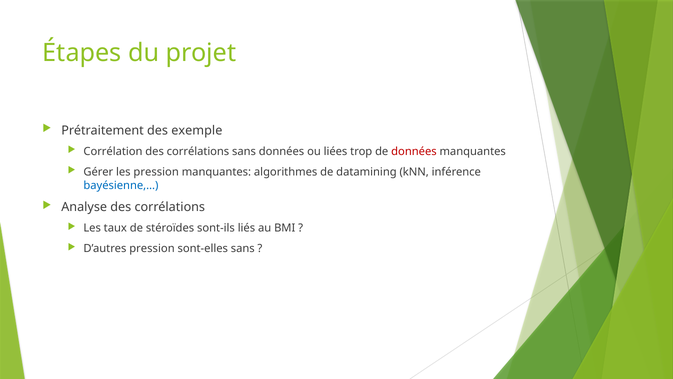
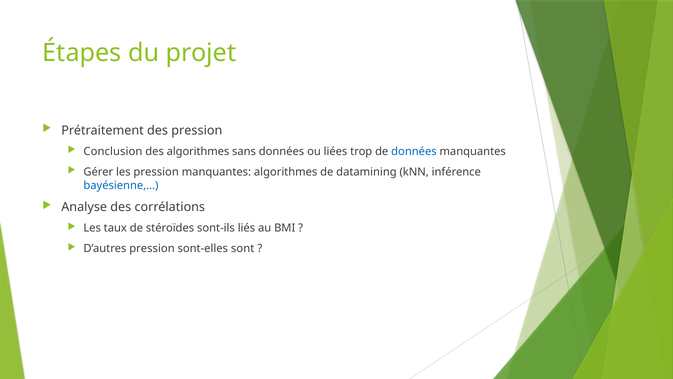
des exemple: exemple -> pression
Corrélation: Corrélation -> Conclusion
corrélations at (198, 151): corrélations -> algorithmes
données at (414, 151) colour: red -> blue
sont-elles sans: sans -> sont
